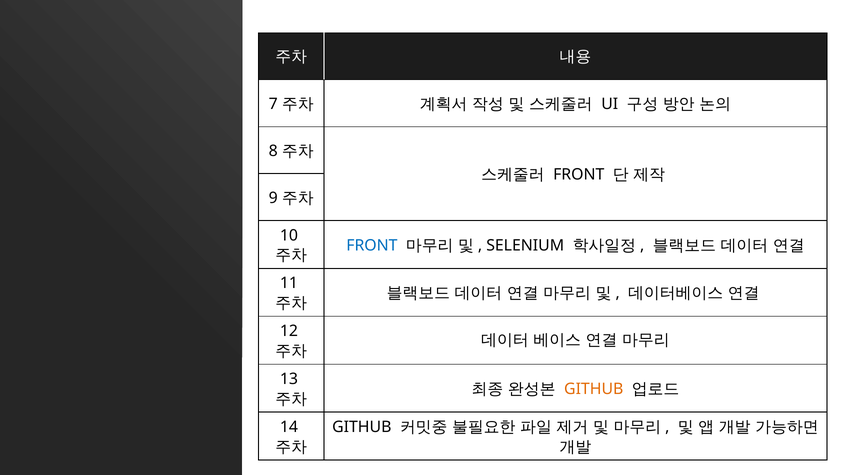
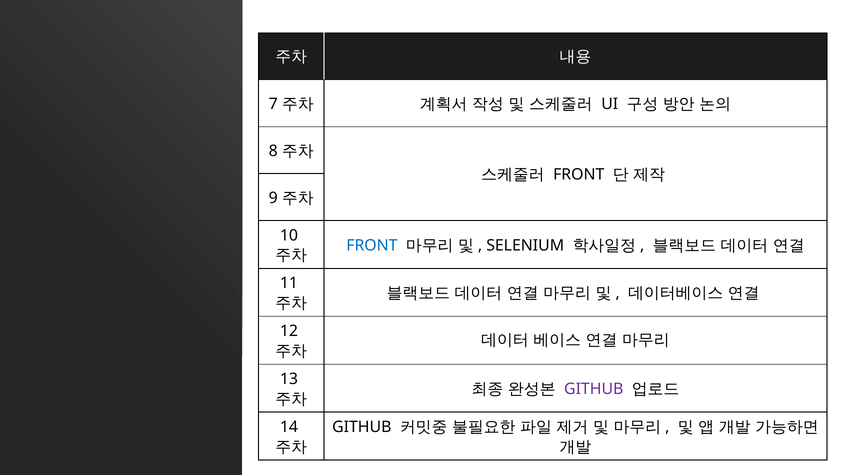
GITHUB at (594, 389) colour: orange -> purple
